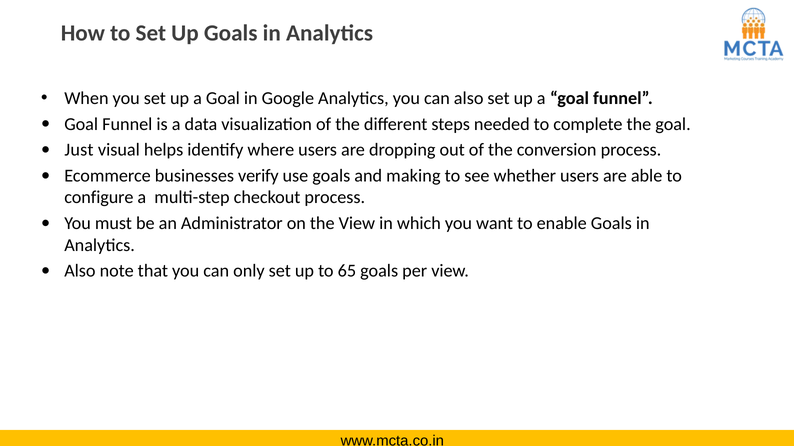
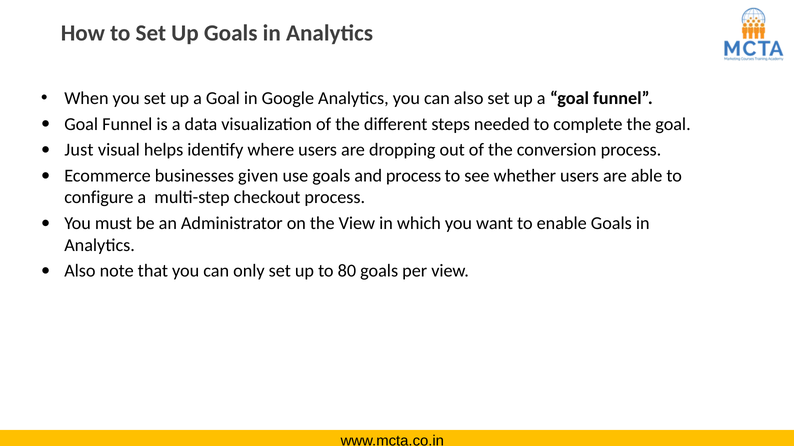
verify: verify -> given
and making: making -> process
65: 65 -> 80
